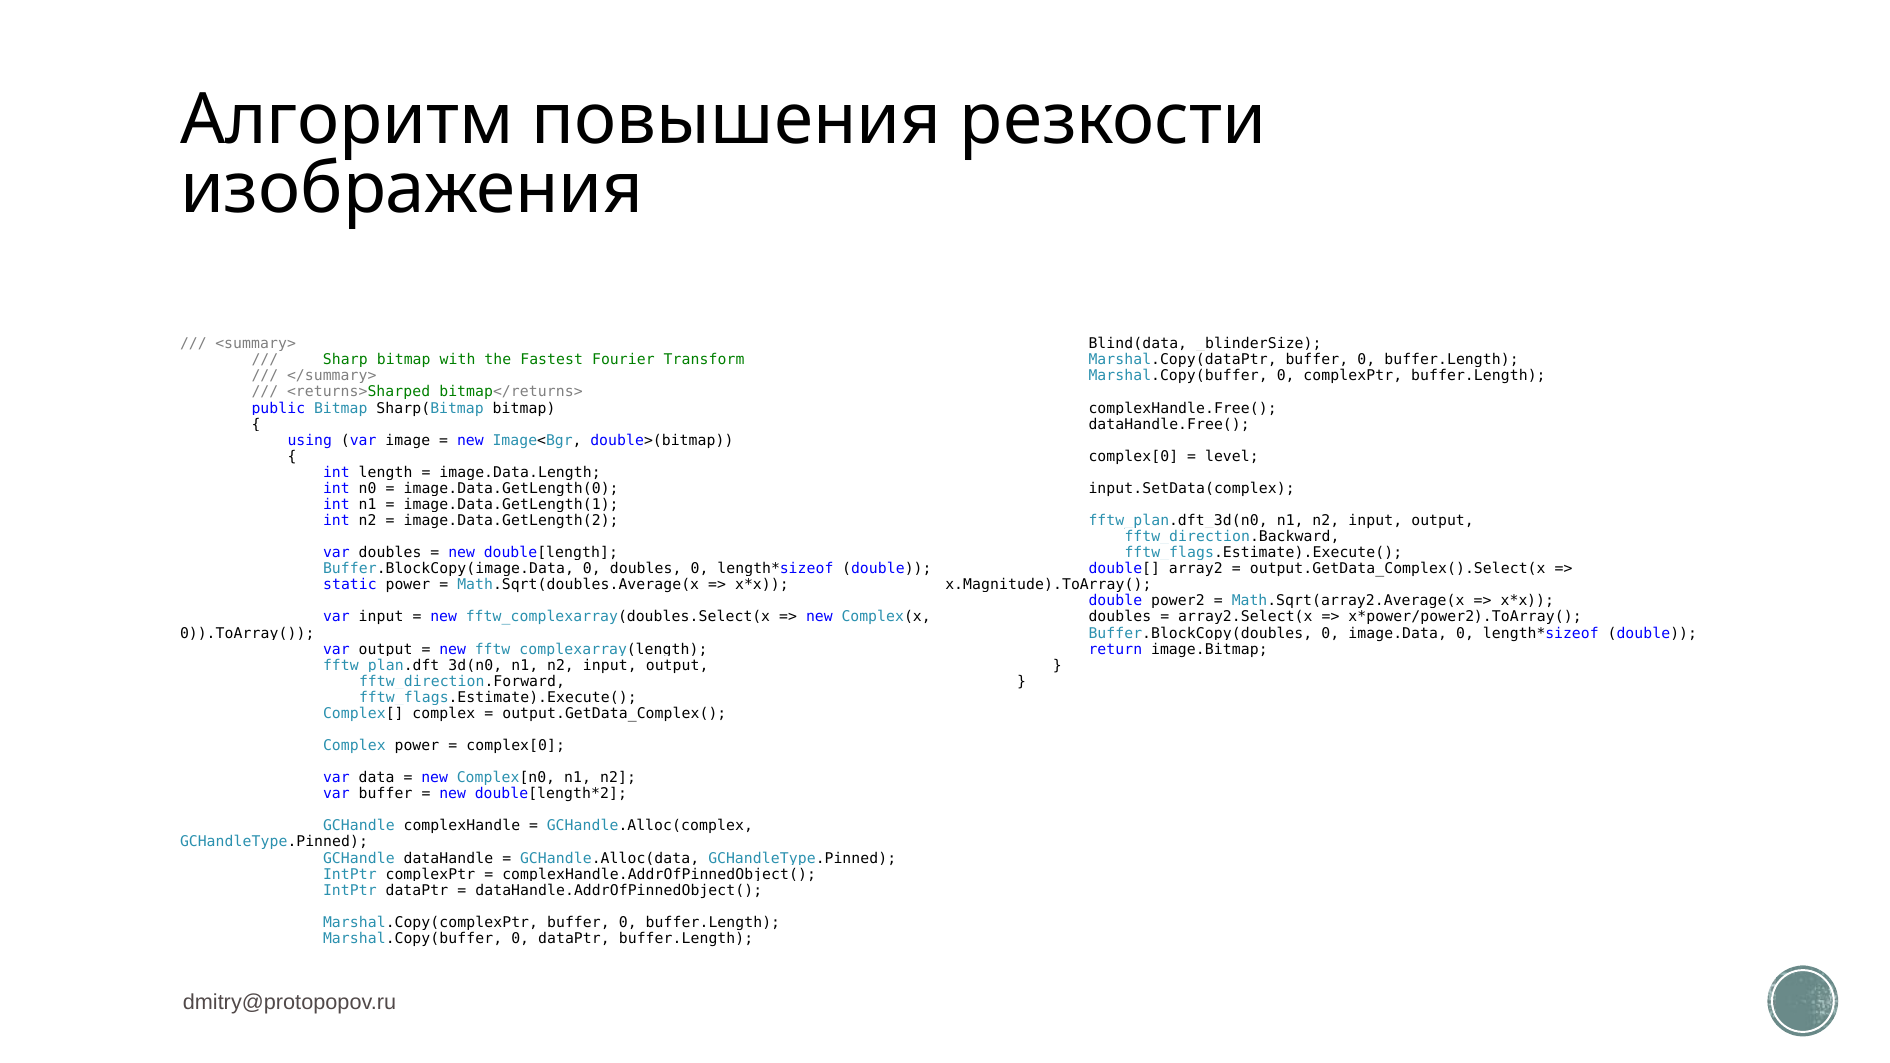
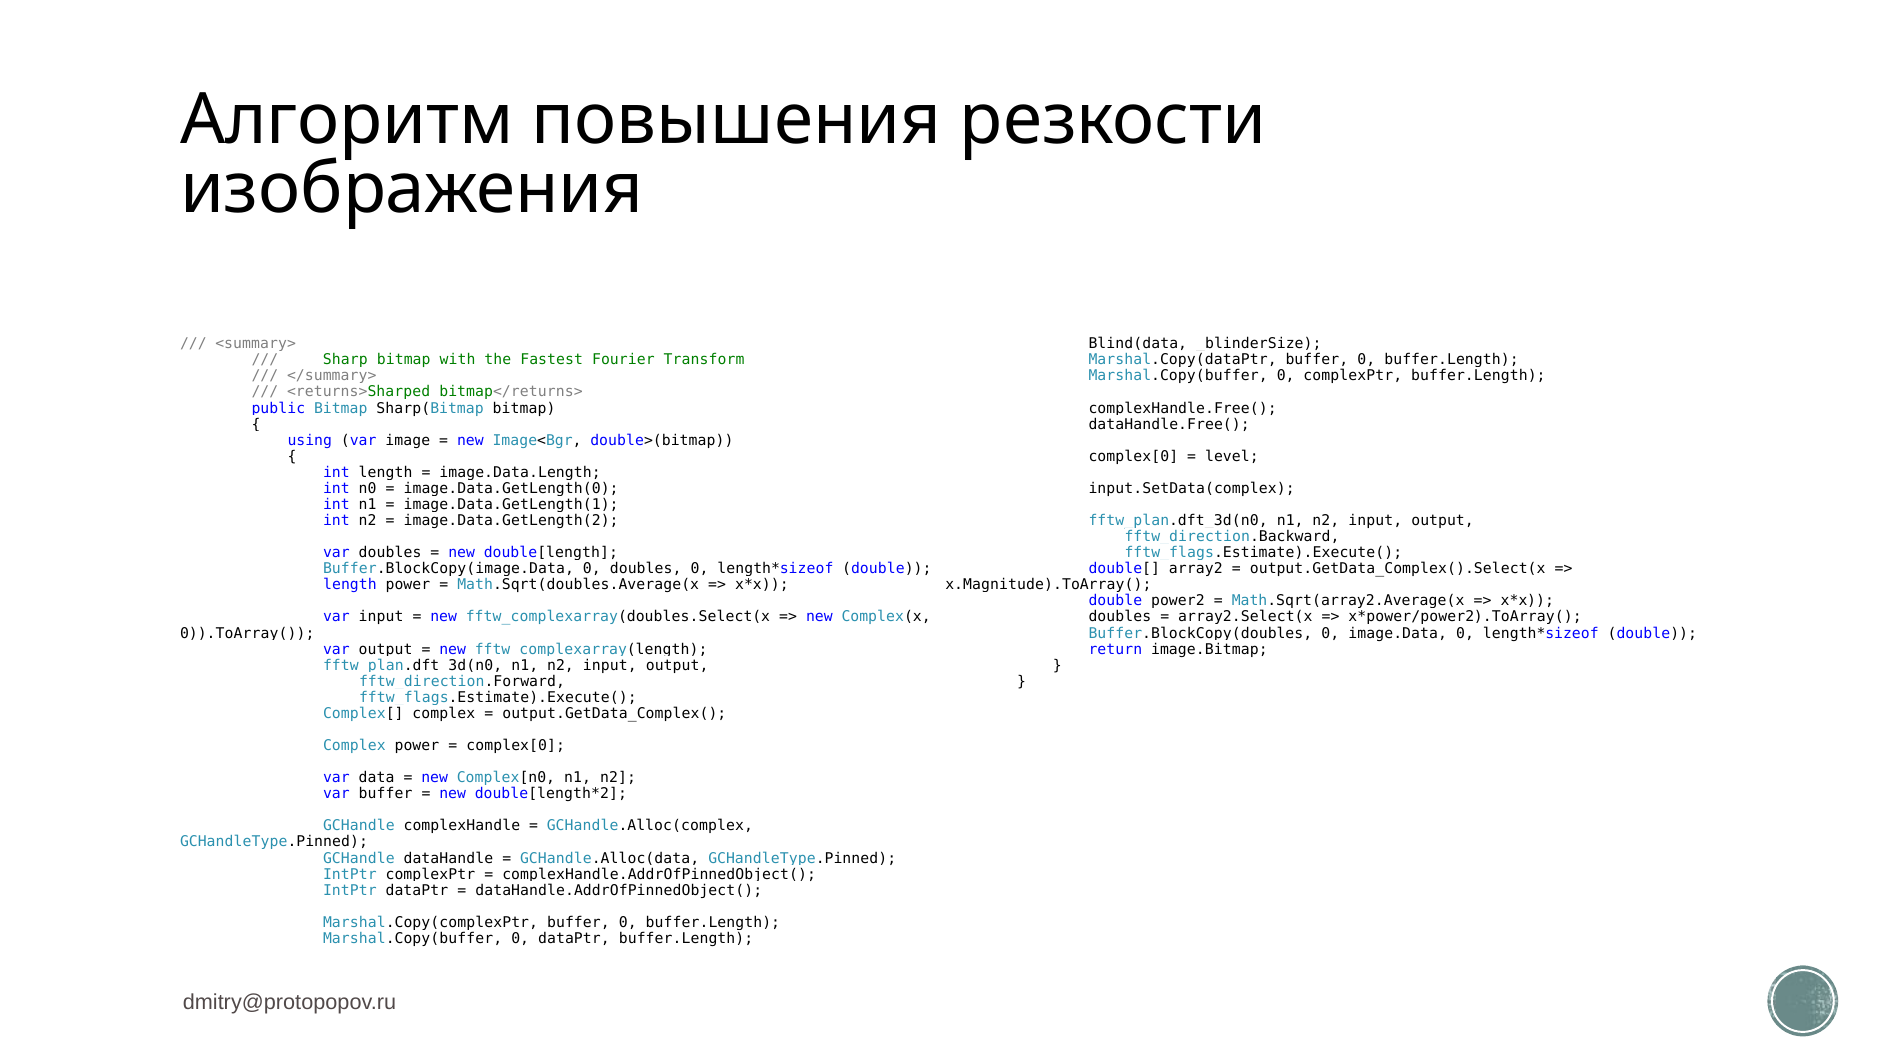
static at (350, 585): static -> length
